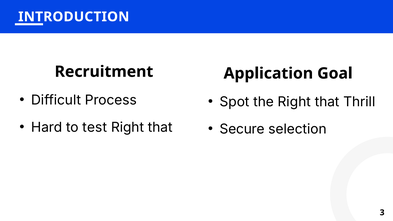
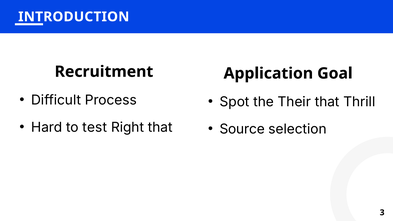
the Right: Right -> Their
Secure: Secure -> Source
